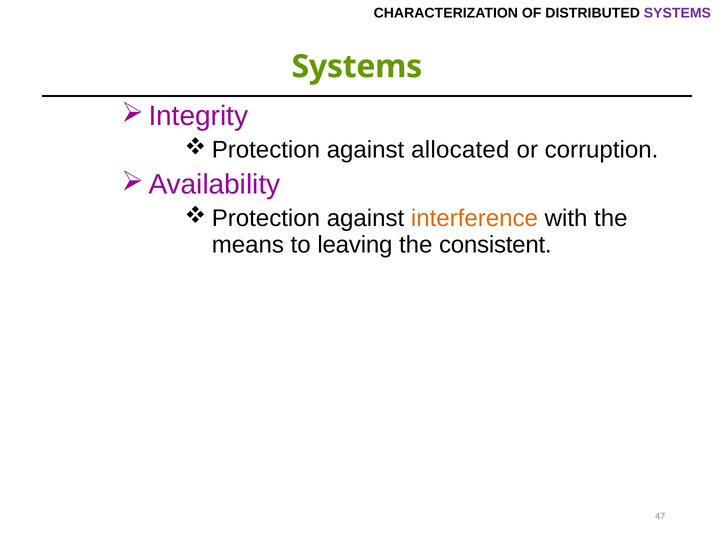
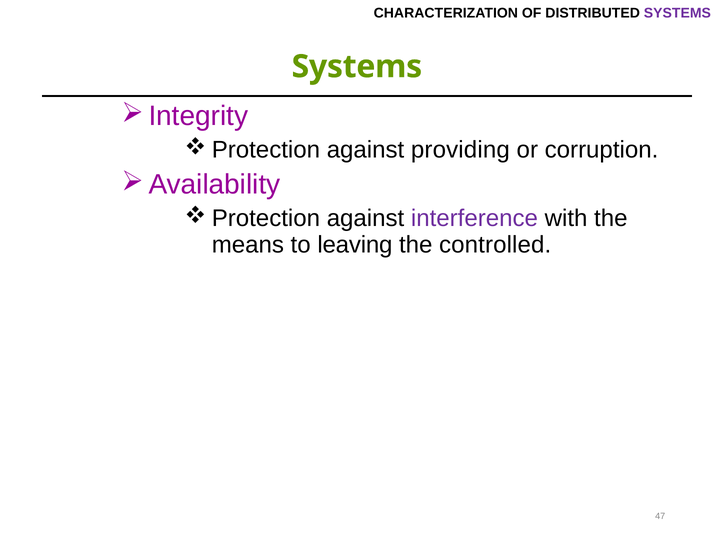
allocated: allocated -> providing
interference colour: orange -> purple
consistent: consistent -> controlled
